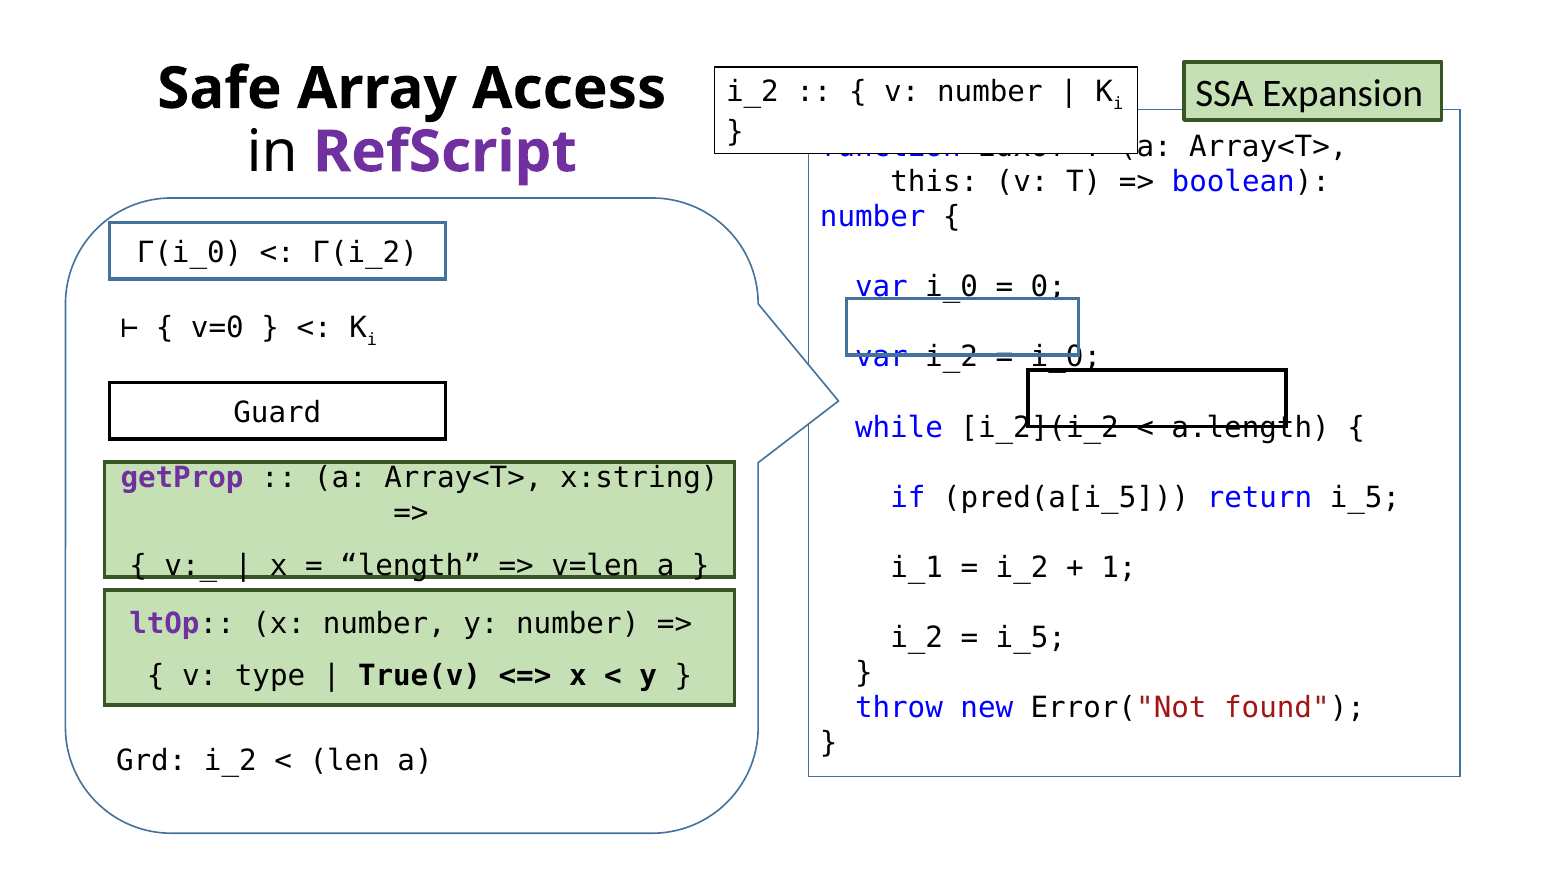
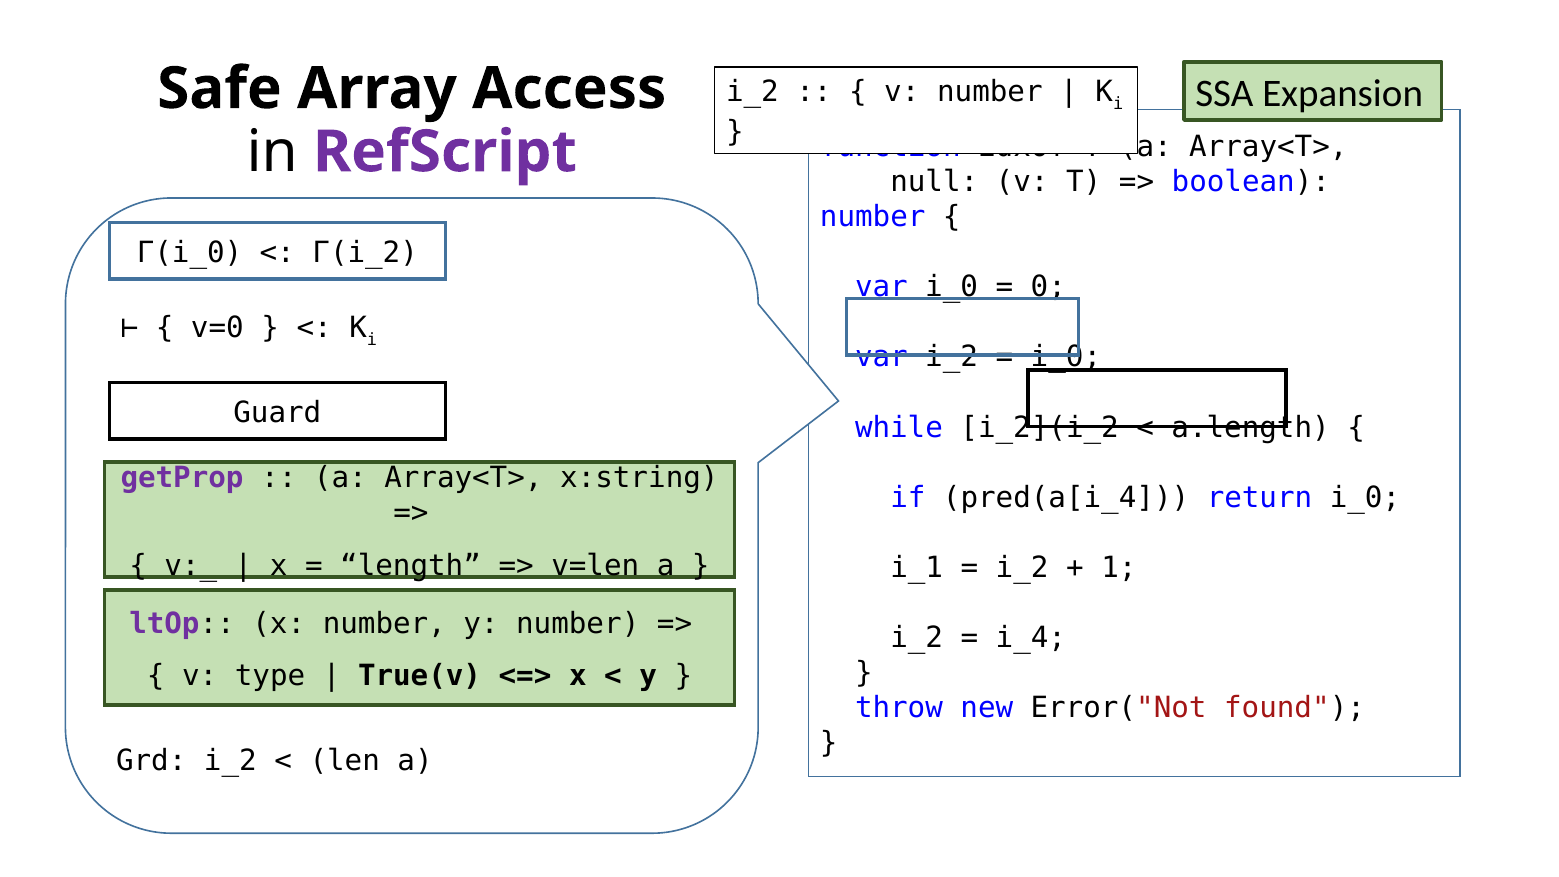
this: this -> null
pred(a[i_5: pred(a[i_5 -> pred(a[i_4
return i_5: i_5 -> i_0
i_5 at (1031, 638): i_5 -> i_4
